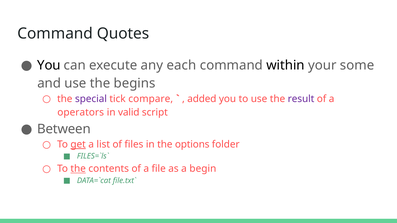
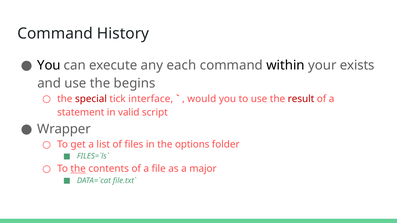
Quotes: Quotes -> History
some: some -> exists
special colour: purple -> red
compare: compare -> interface
added: added -> would
result colour: purple -> red
operators: operators -> statement
Between: Between -> Wrapper
get underline: present -> none
begin: begin -> major
